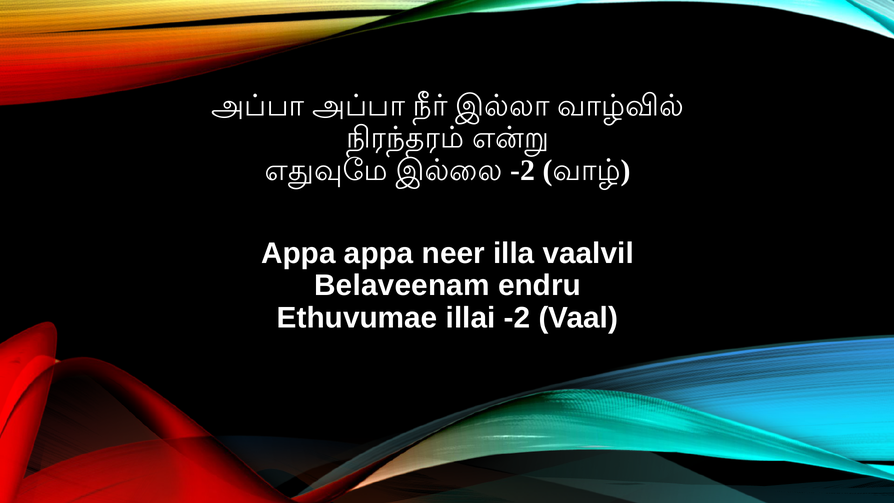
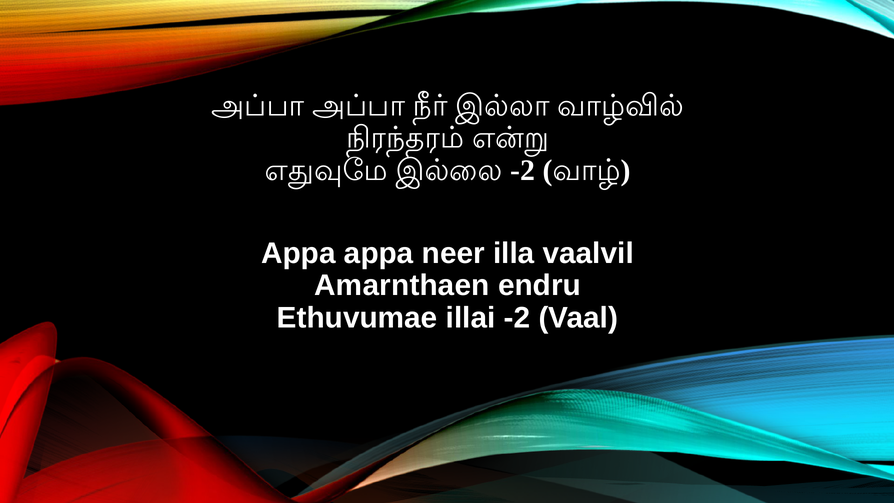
Belaveenam: Belaveenam -> Amarnthaen
